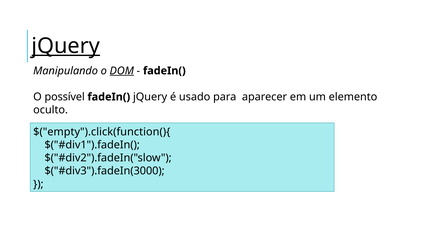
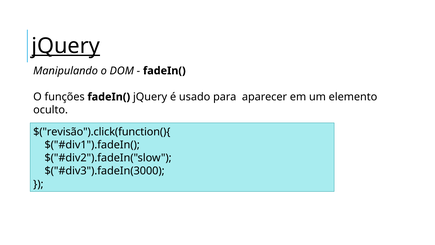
DOM underline: present -> none
possível: possível -> funções
$("empty").click(function(){: $("empty").click(function(){ -> $("revisão").click(function(){
